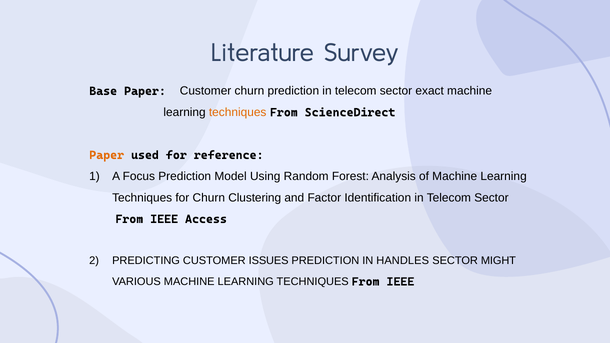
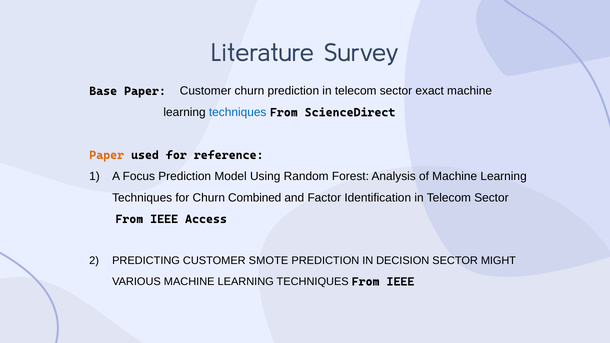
techniques at (238, 112) colour: orange -> blue
Clustering: Clustering -> Combined
ISSUES: ISSUES -> SMOTE
HANDLES: HANDLES -> DECISION
